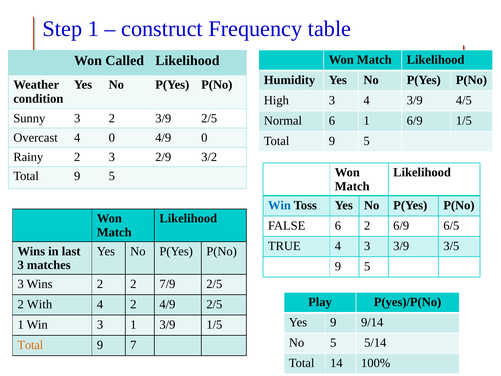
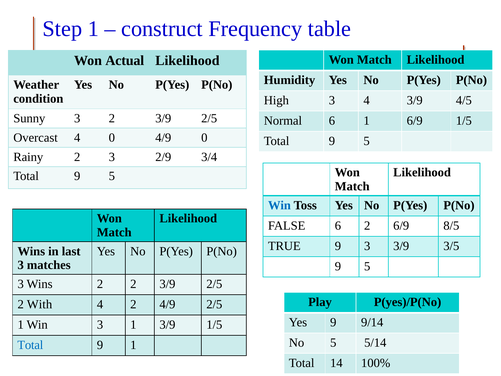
Called: Called -> Actual
3/2: 3/2 -> 3/4
6/5: 6/5 -> 8/5
TRUE 4: 4 -> 9
2 2 7/9: 7/9 -> 3/9
Total at (30, 345) colour: orange -> blue
9 7: 7 -> 1
